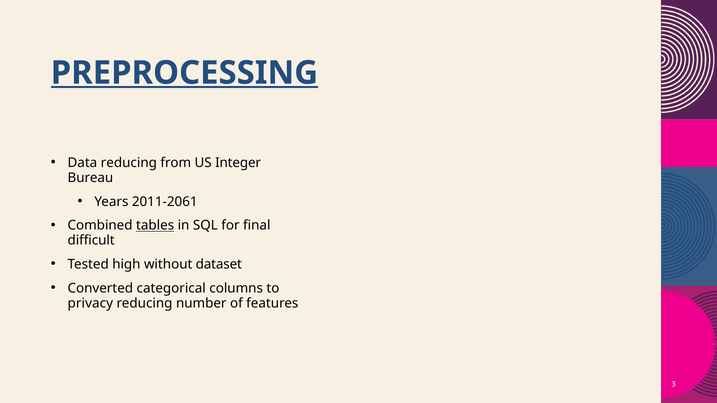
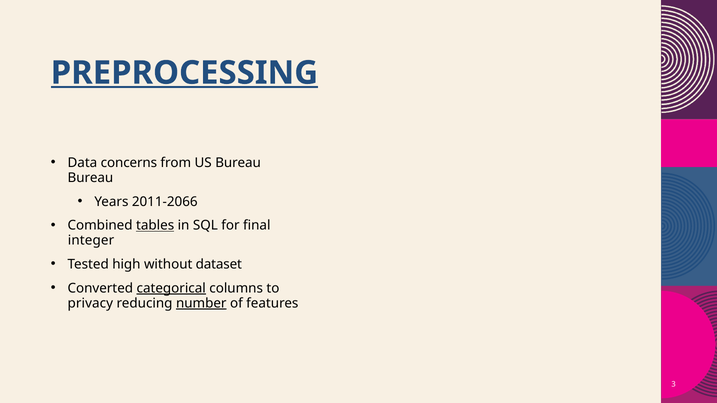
Data reducing: reducing -> concerns
US Integer: Integer -> Bureau
2011-2061: 2011-2061 -> 2011-2066
difficult: difficult -> integer
categorical underline: none -> present
number underline: none -> present
